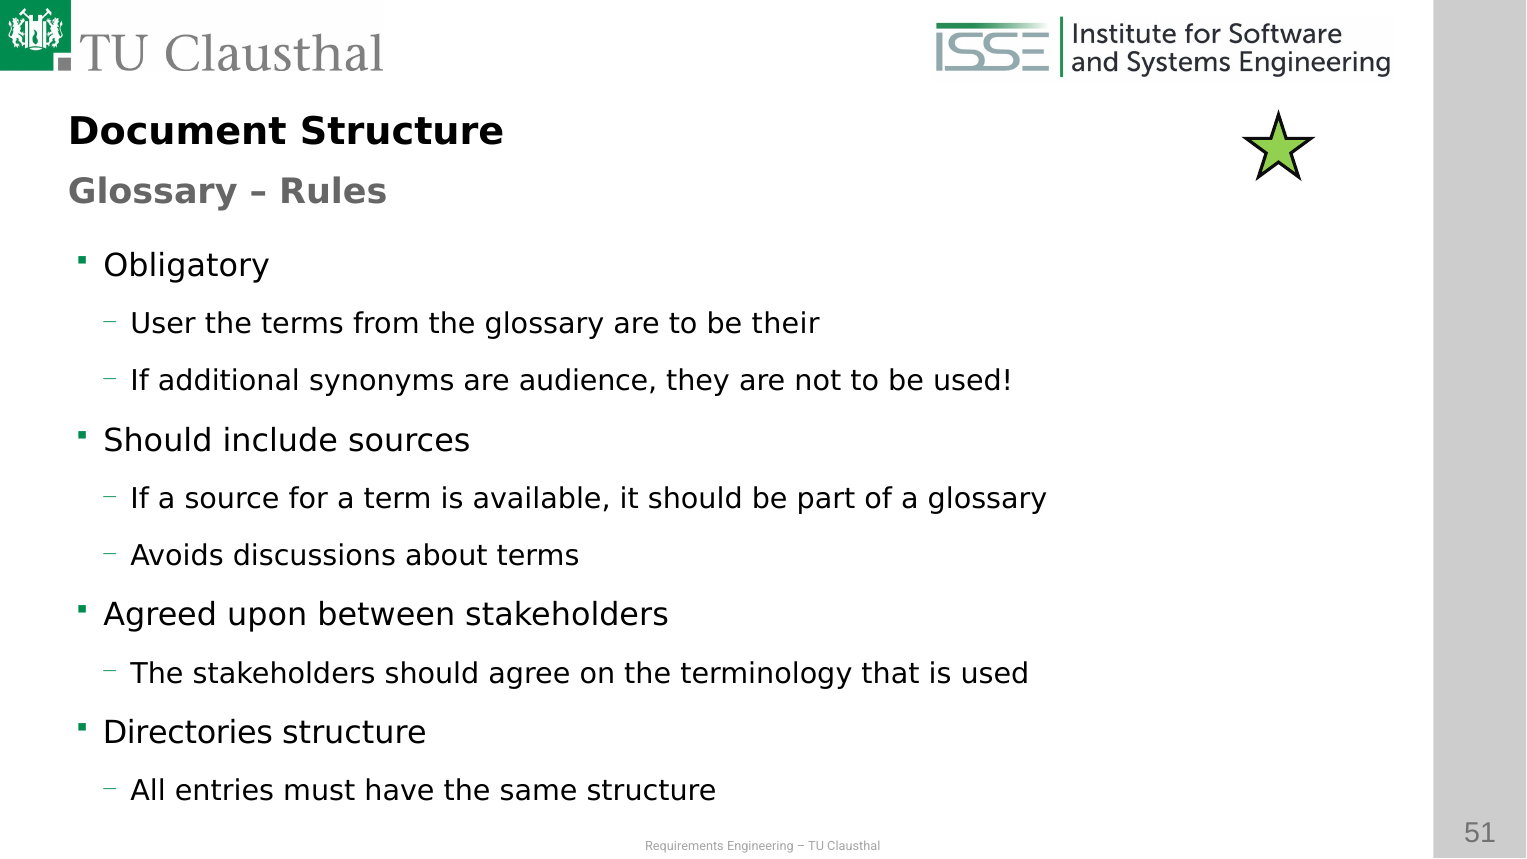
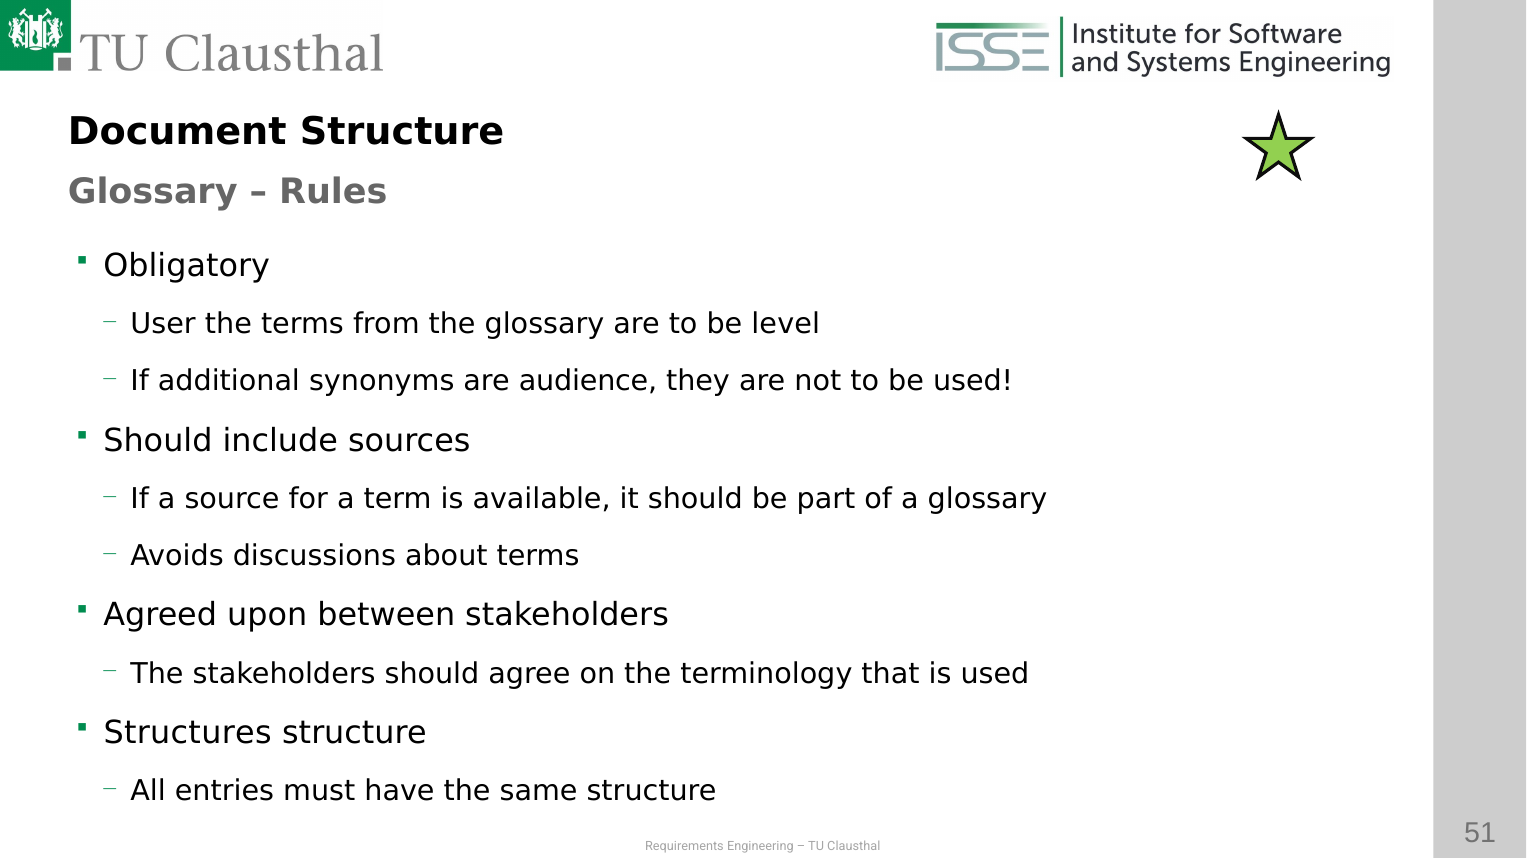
their: their -> level
Directories: Directories -> Structures
